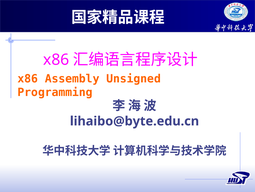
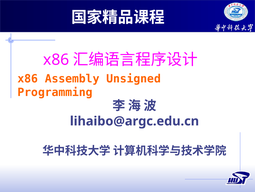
lihaibo@byte.edu.cn: lihaibo@byte.edu.cn -> lihaibo@argc.edu.cn
